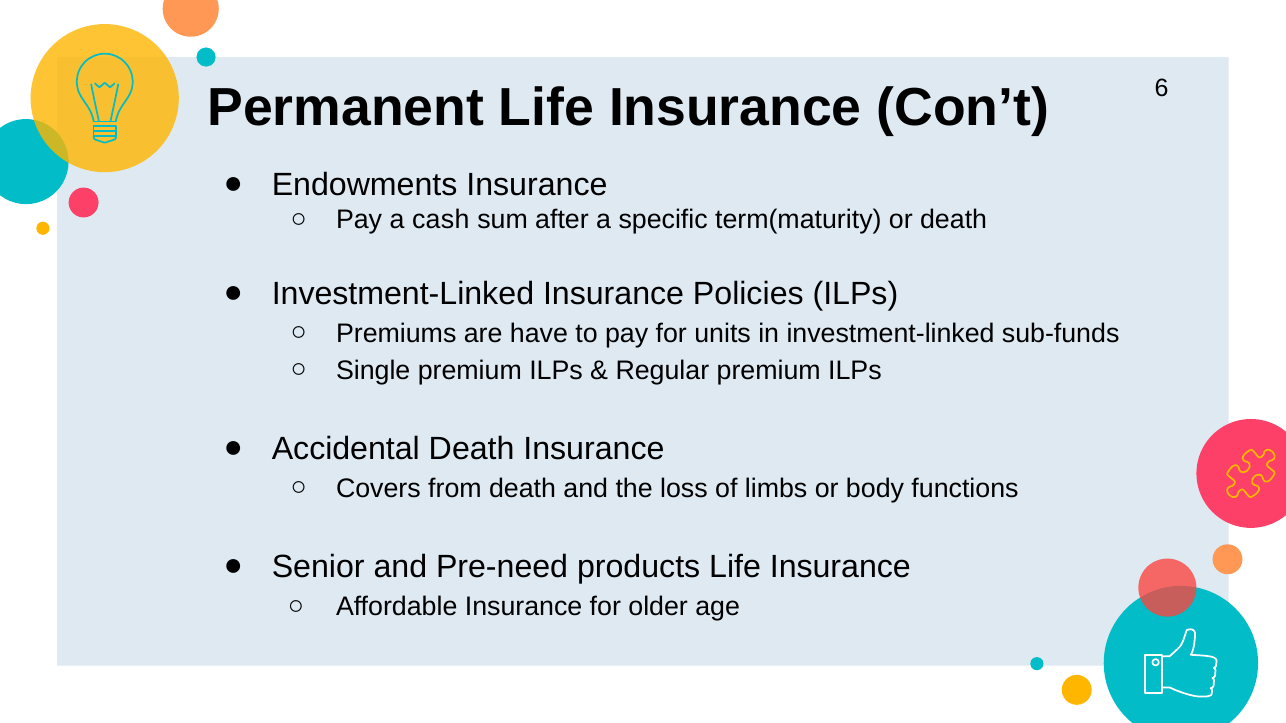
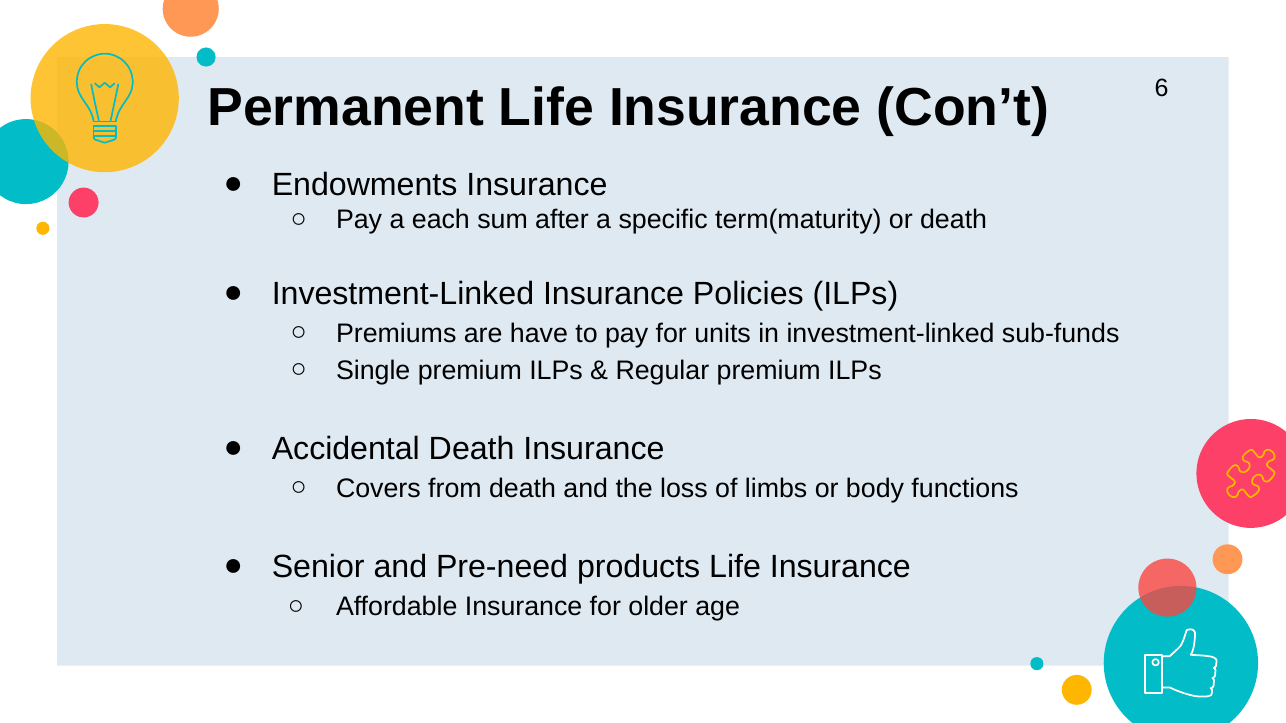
cash: cash -> each
